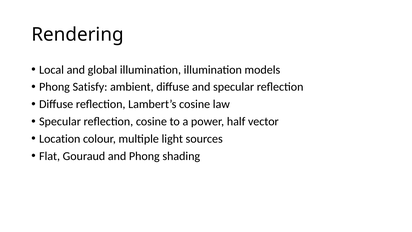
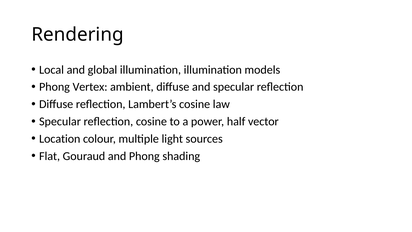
Satisfy: Satisfy -> Vertex
